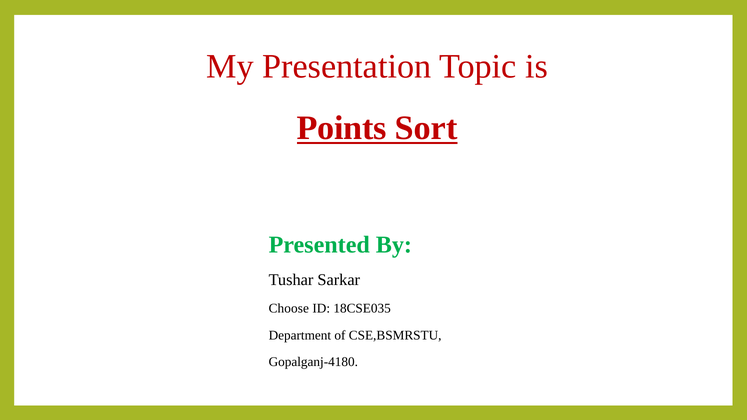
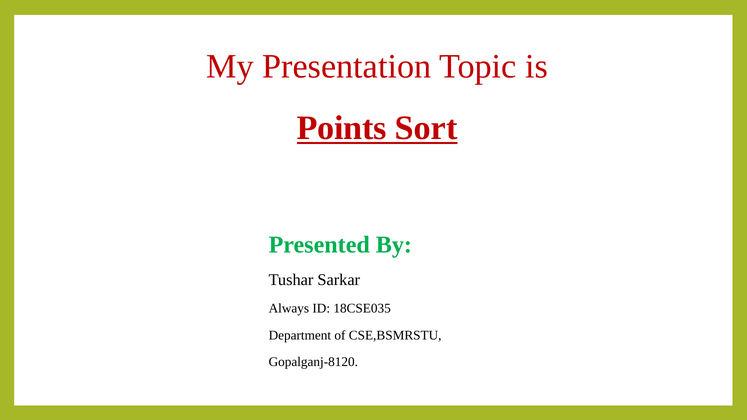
Choose: Choose -> Always
Gopalganj-4180: Gopalganj-4180 -> Gopalganj-8120
